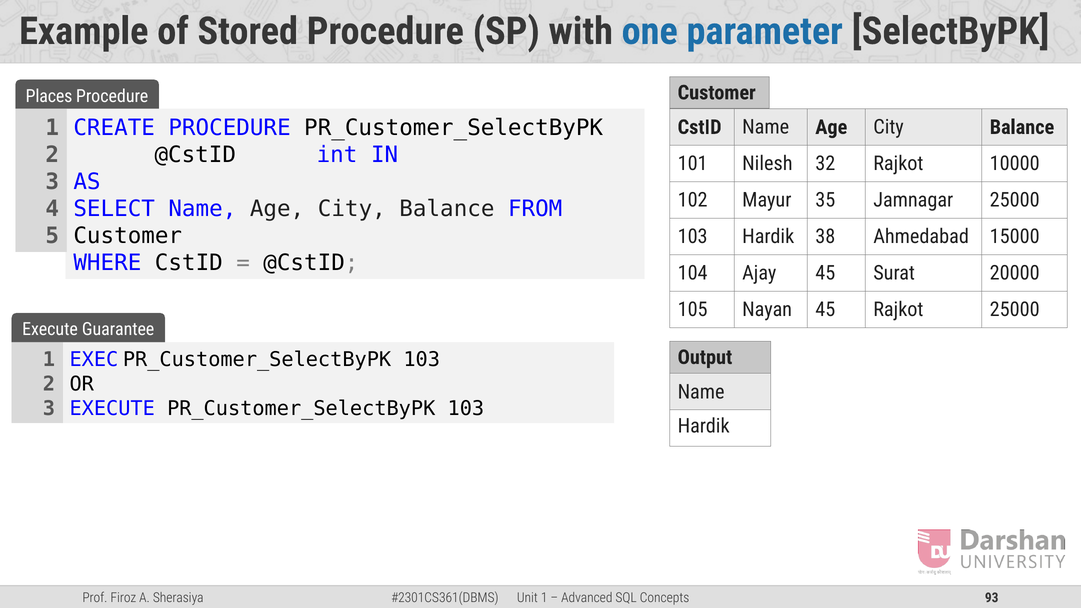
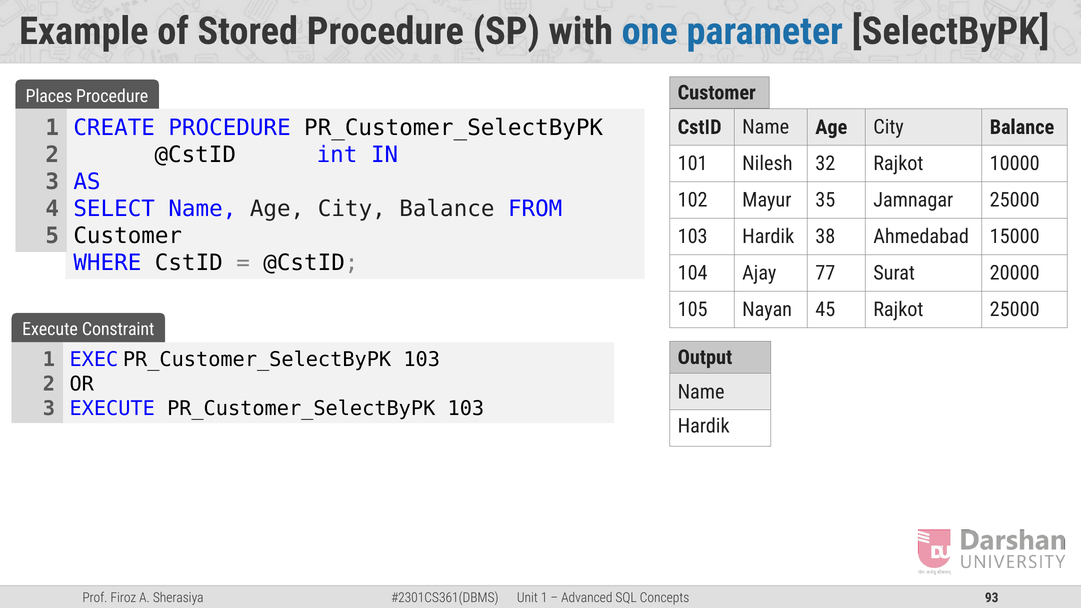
Ajay 45: 45 -> 77
Guarantee: Guarantee -> Constraint
